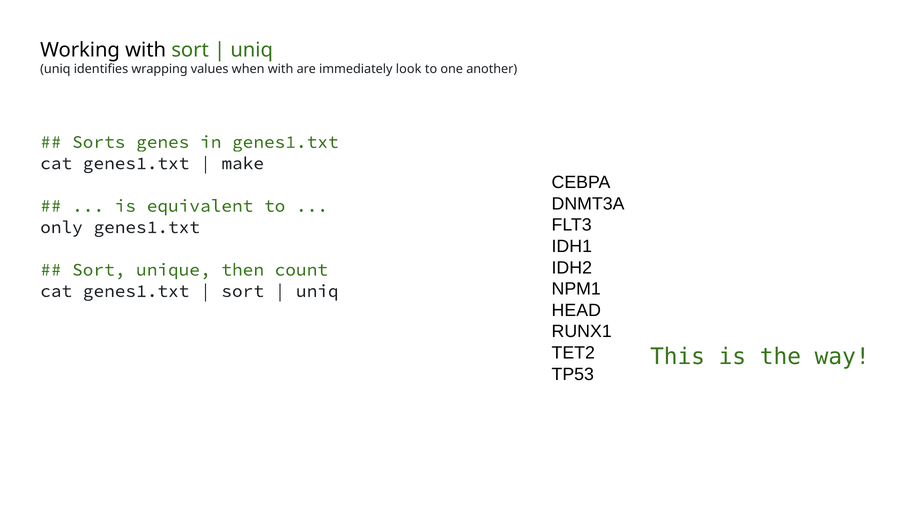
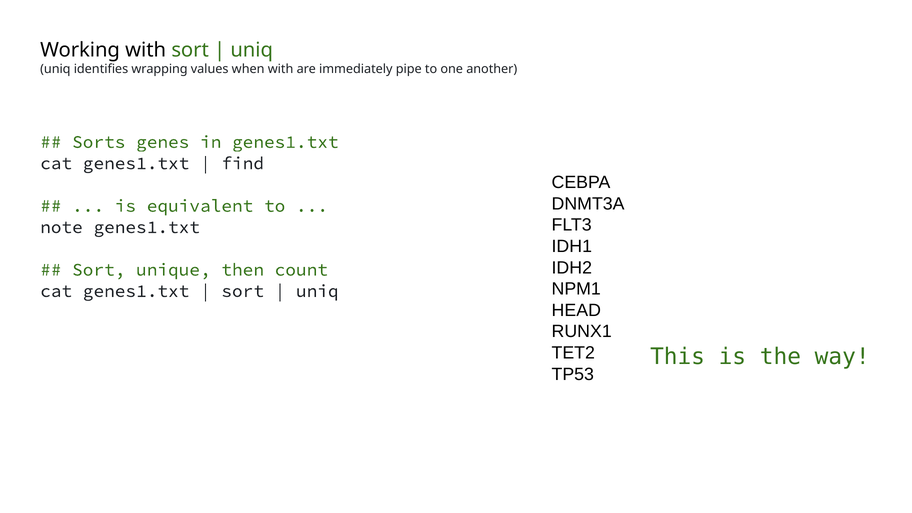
look: look -> pipe
make: make -> find
only: only -> note
